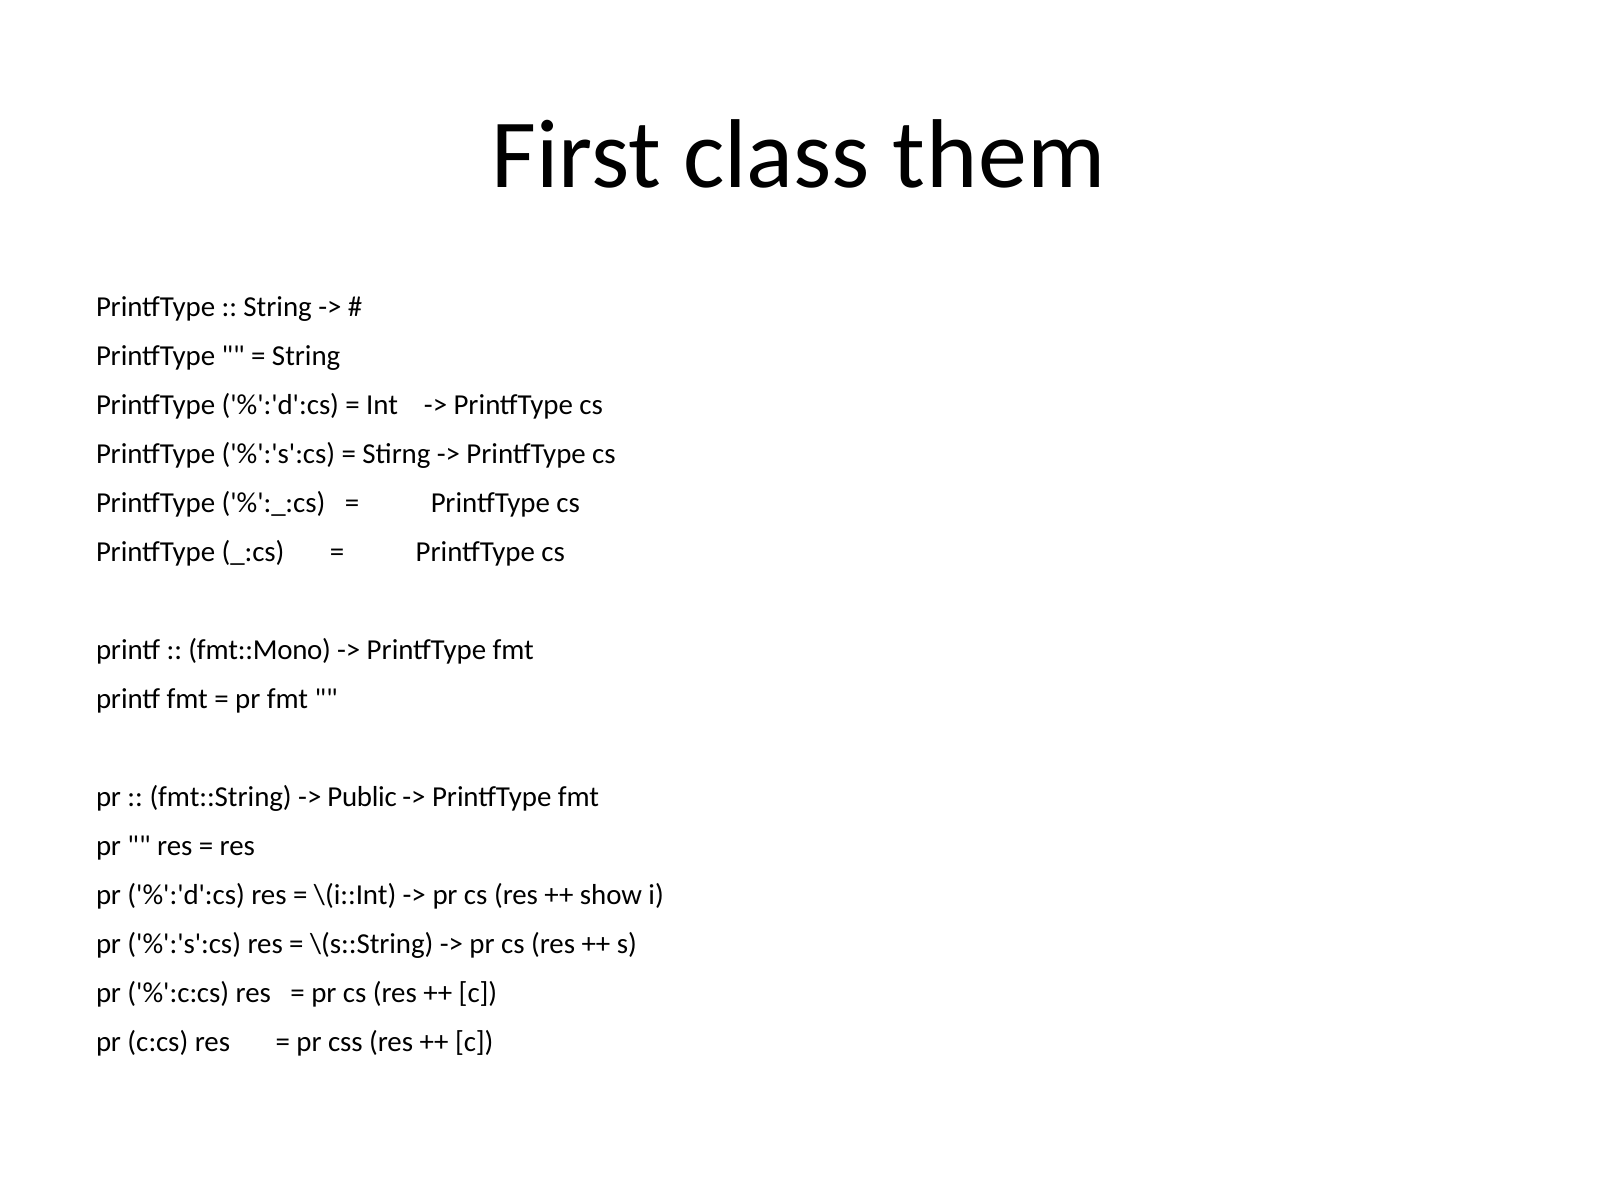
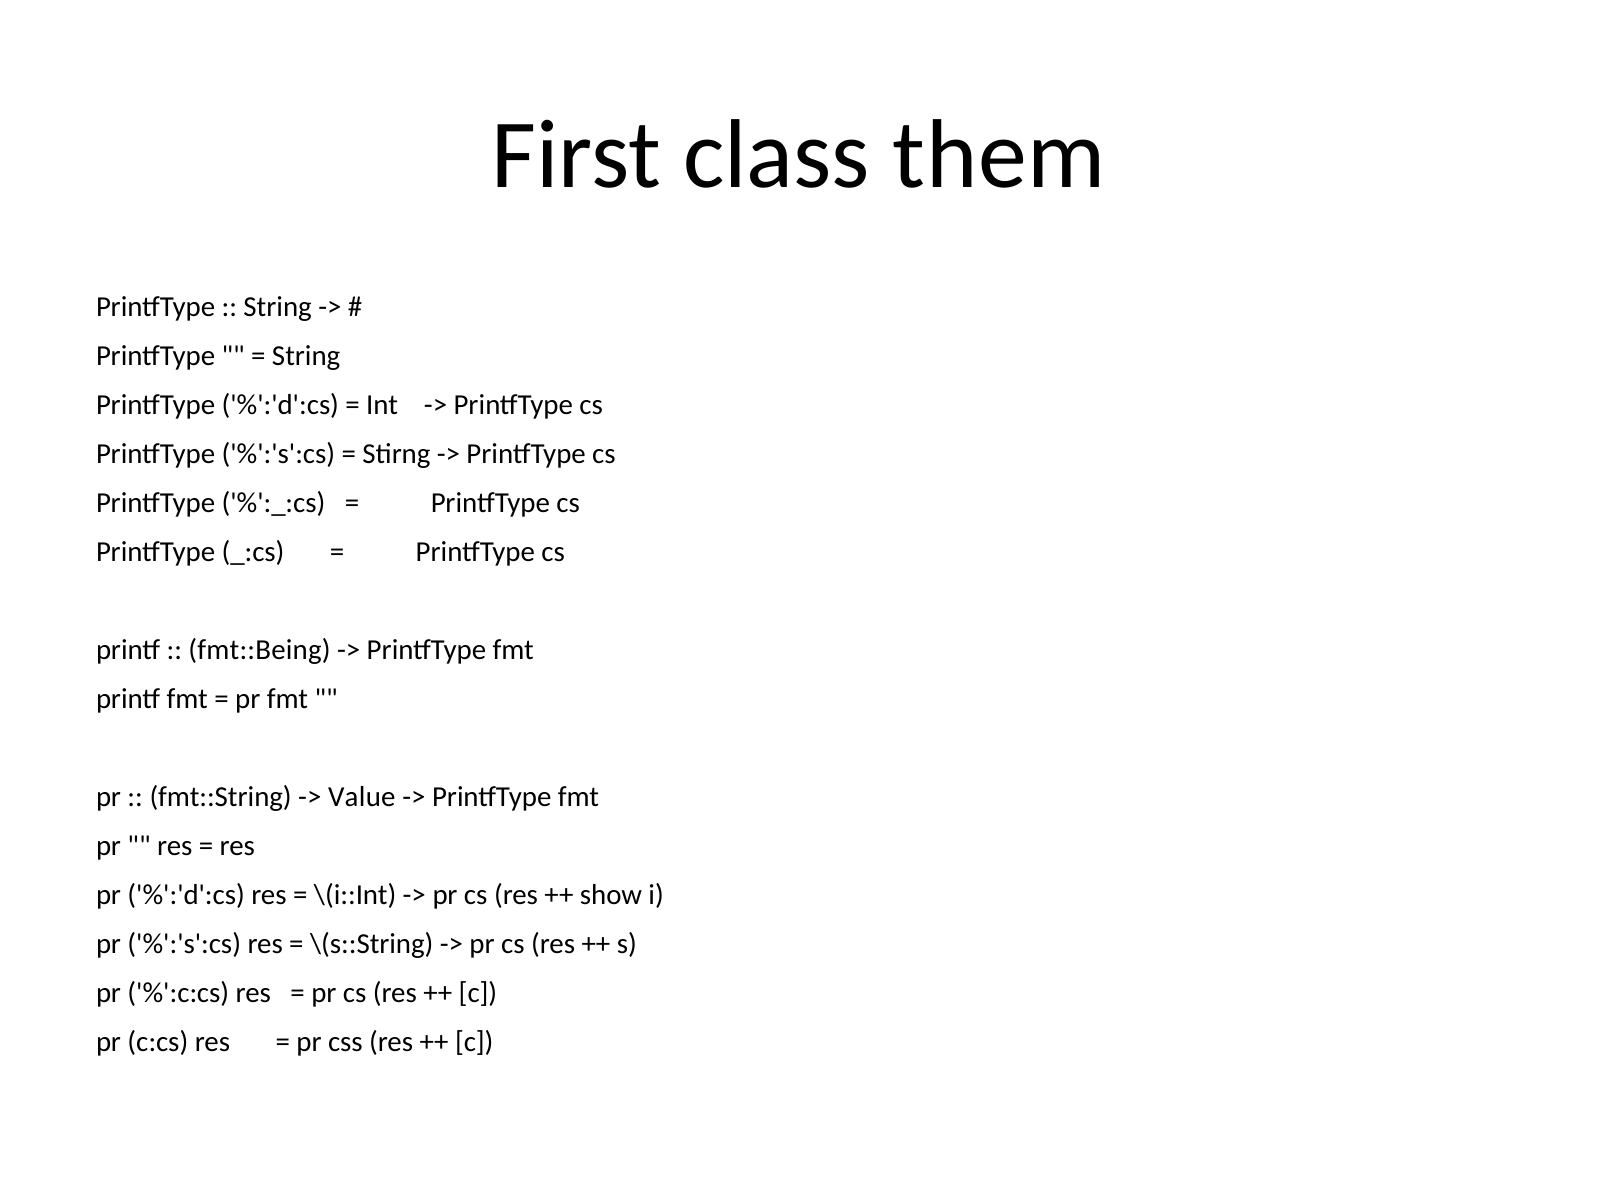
fmt::Mono: fmt::Mono -> fmt::Being
Public: Public -> Value
